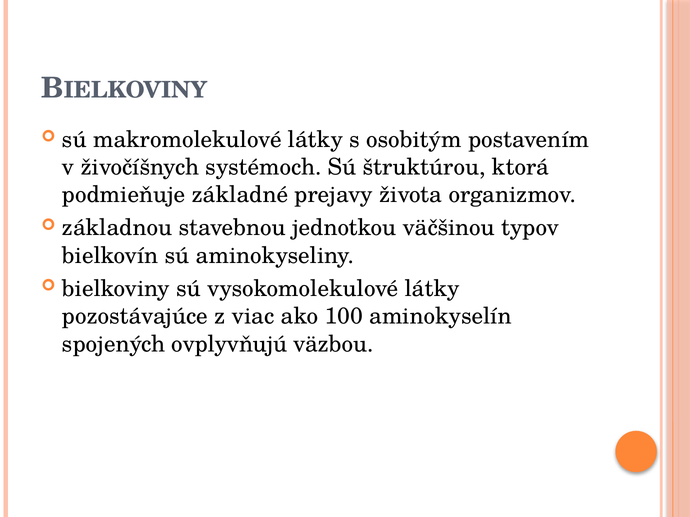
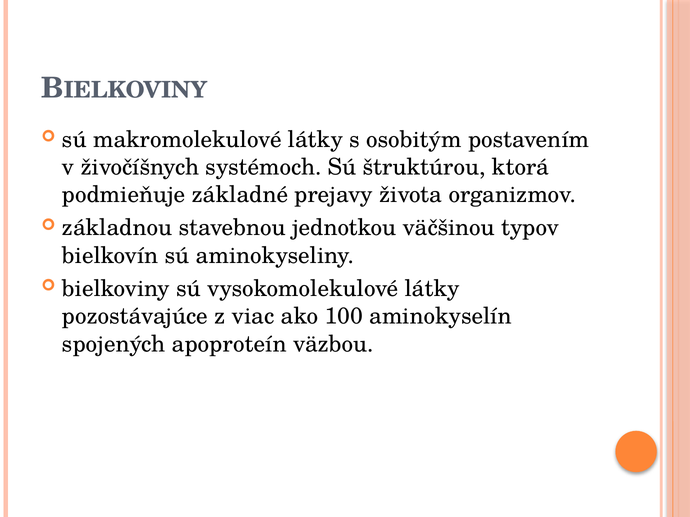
ovplyvňujú: ovplyvňujú -> apoproteín
